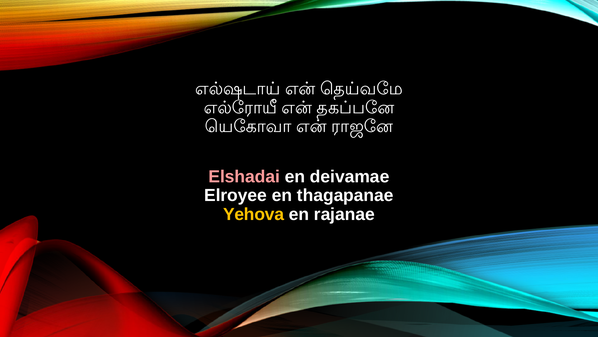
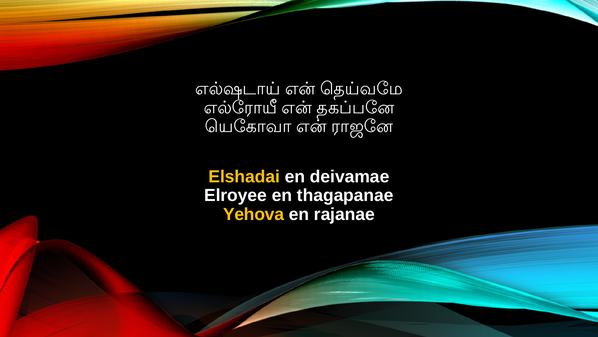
Elshadai colour: pink -> yellow
